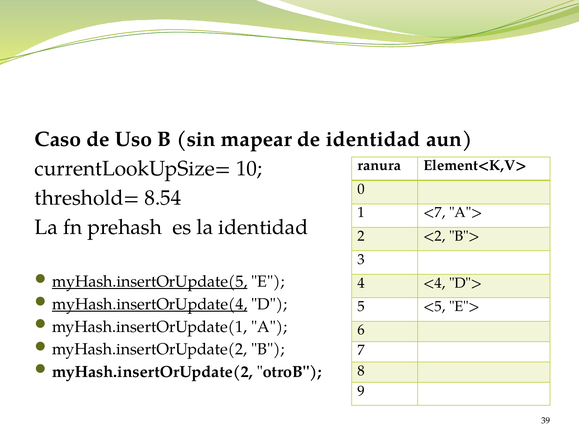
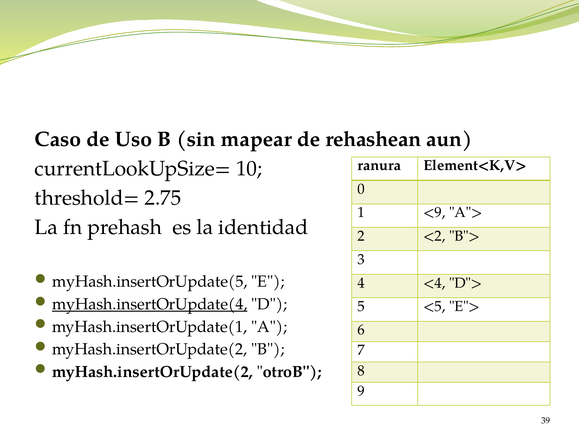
de identidad: identidad -> rehashean
8.54: 8.54 -> 2.75
<7: <7 -> <9
myHash.insertOrUpdate(5 underline: present -> none
